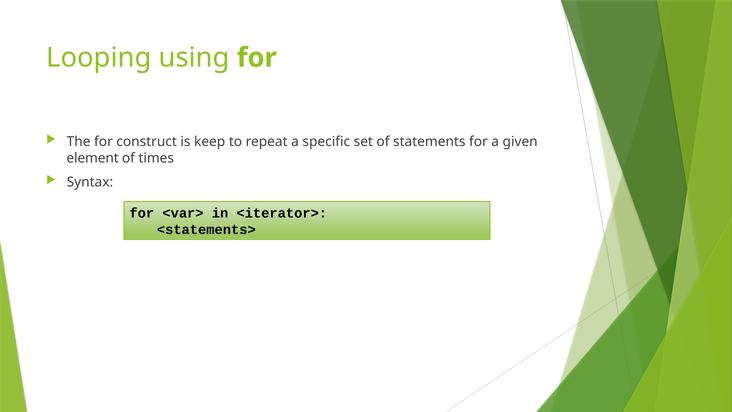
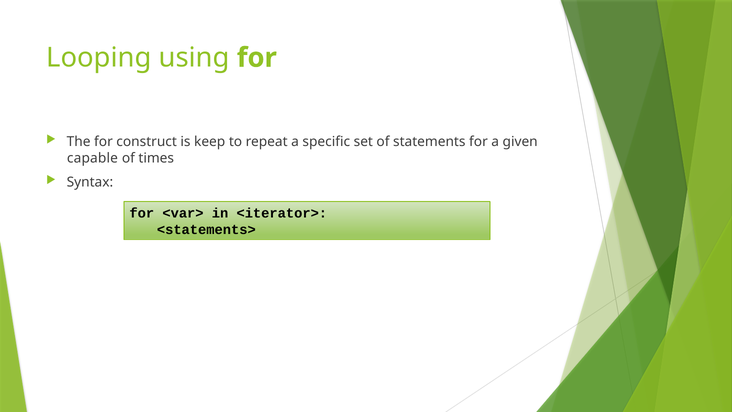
element: element -> capable
